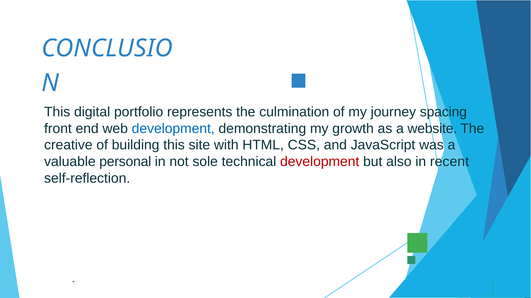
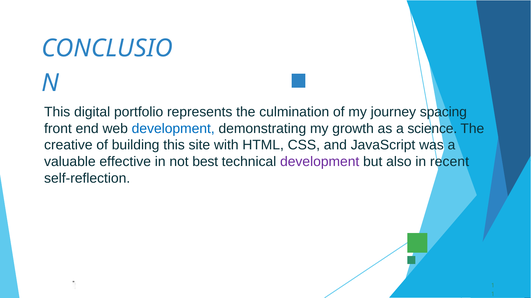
website: website -> science
personal: personal -> effective
sole: sole -> best
development at (320, 162) colour: red -> purple
